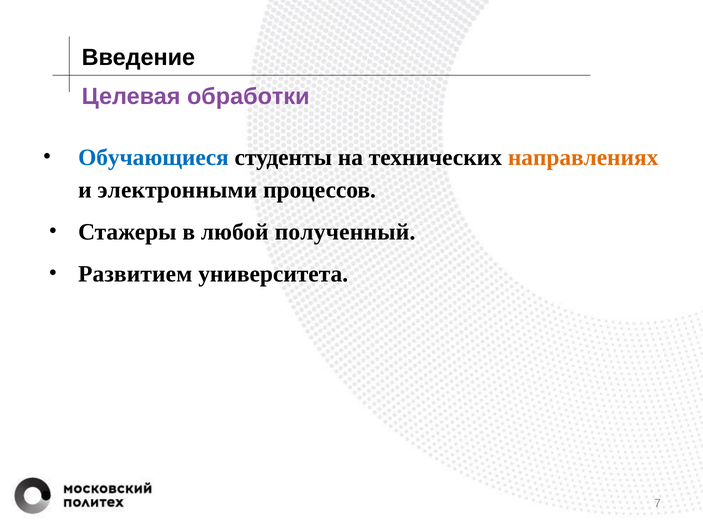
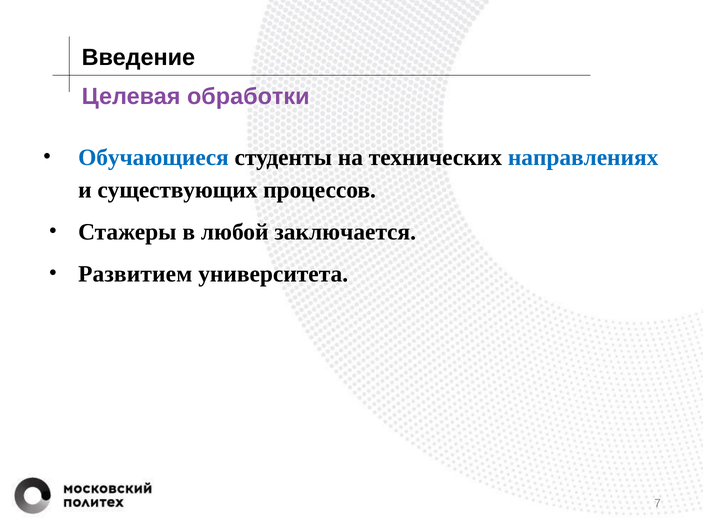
направлениях colour: orange -> blue
электронными: электронными -> существующих
полученный: полученный -> заключается
